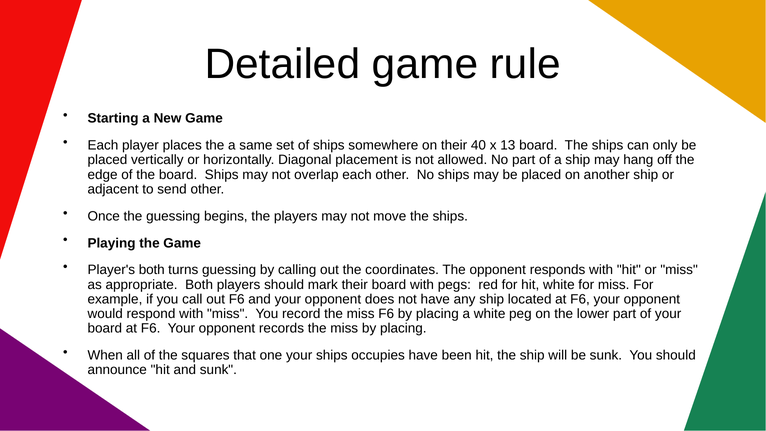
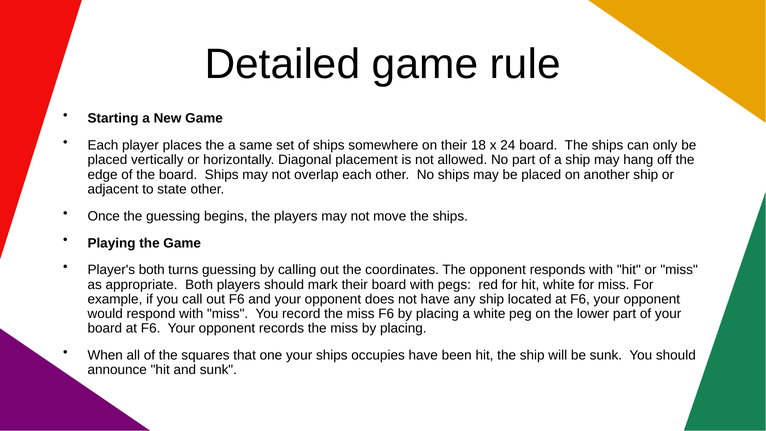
40: 40 -> 18
13: 13 -> 24
send: send -> state
